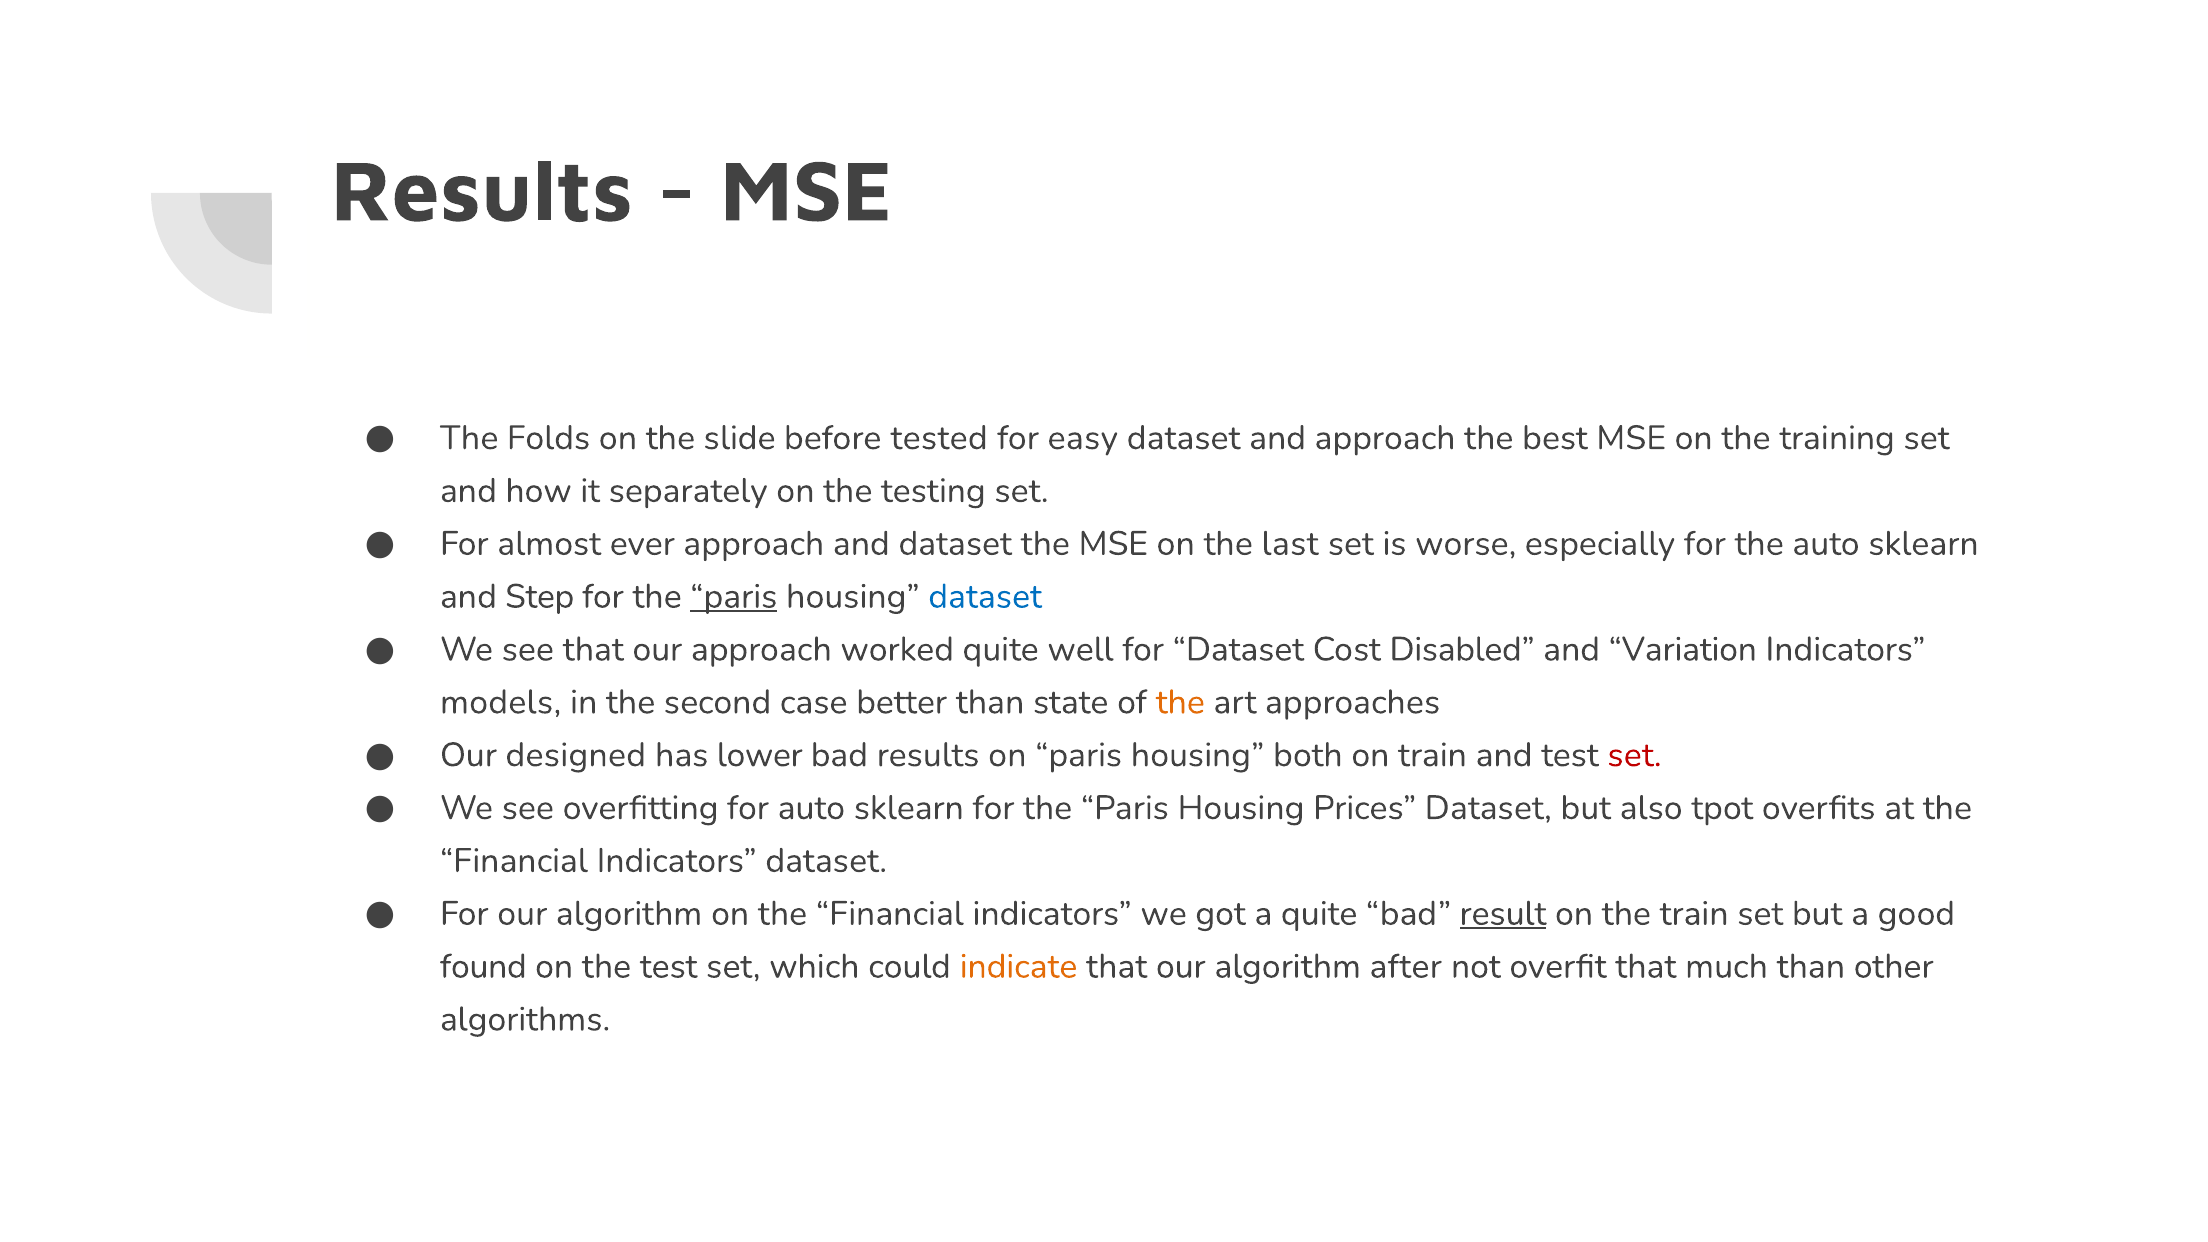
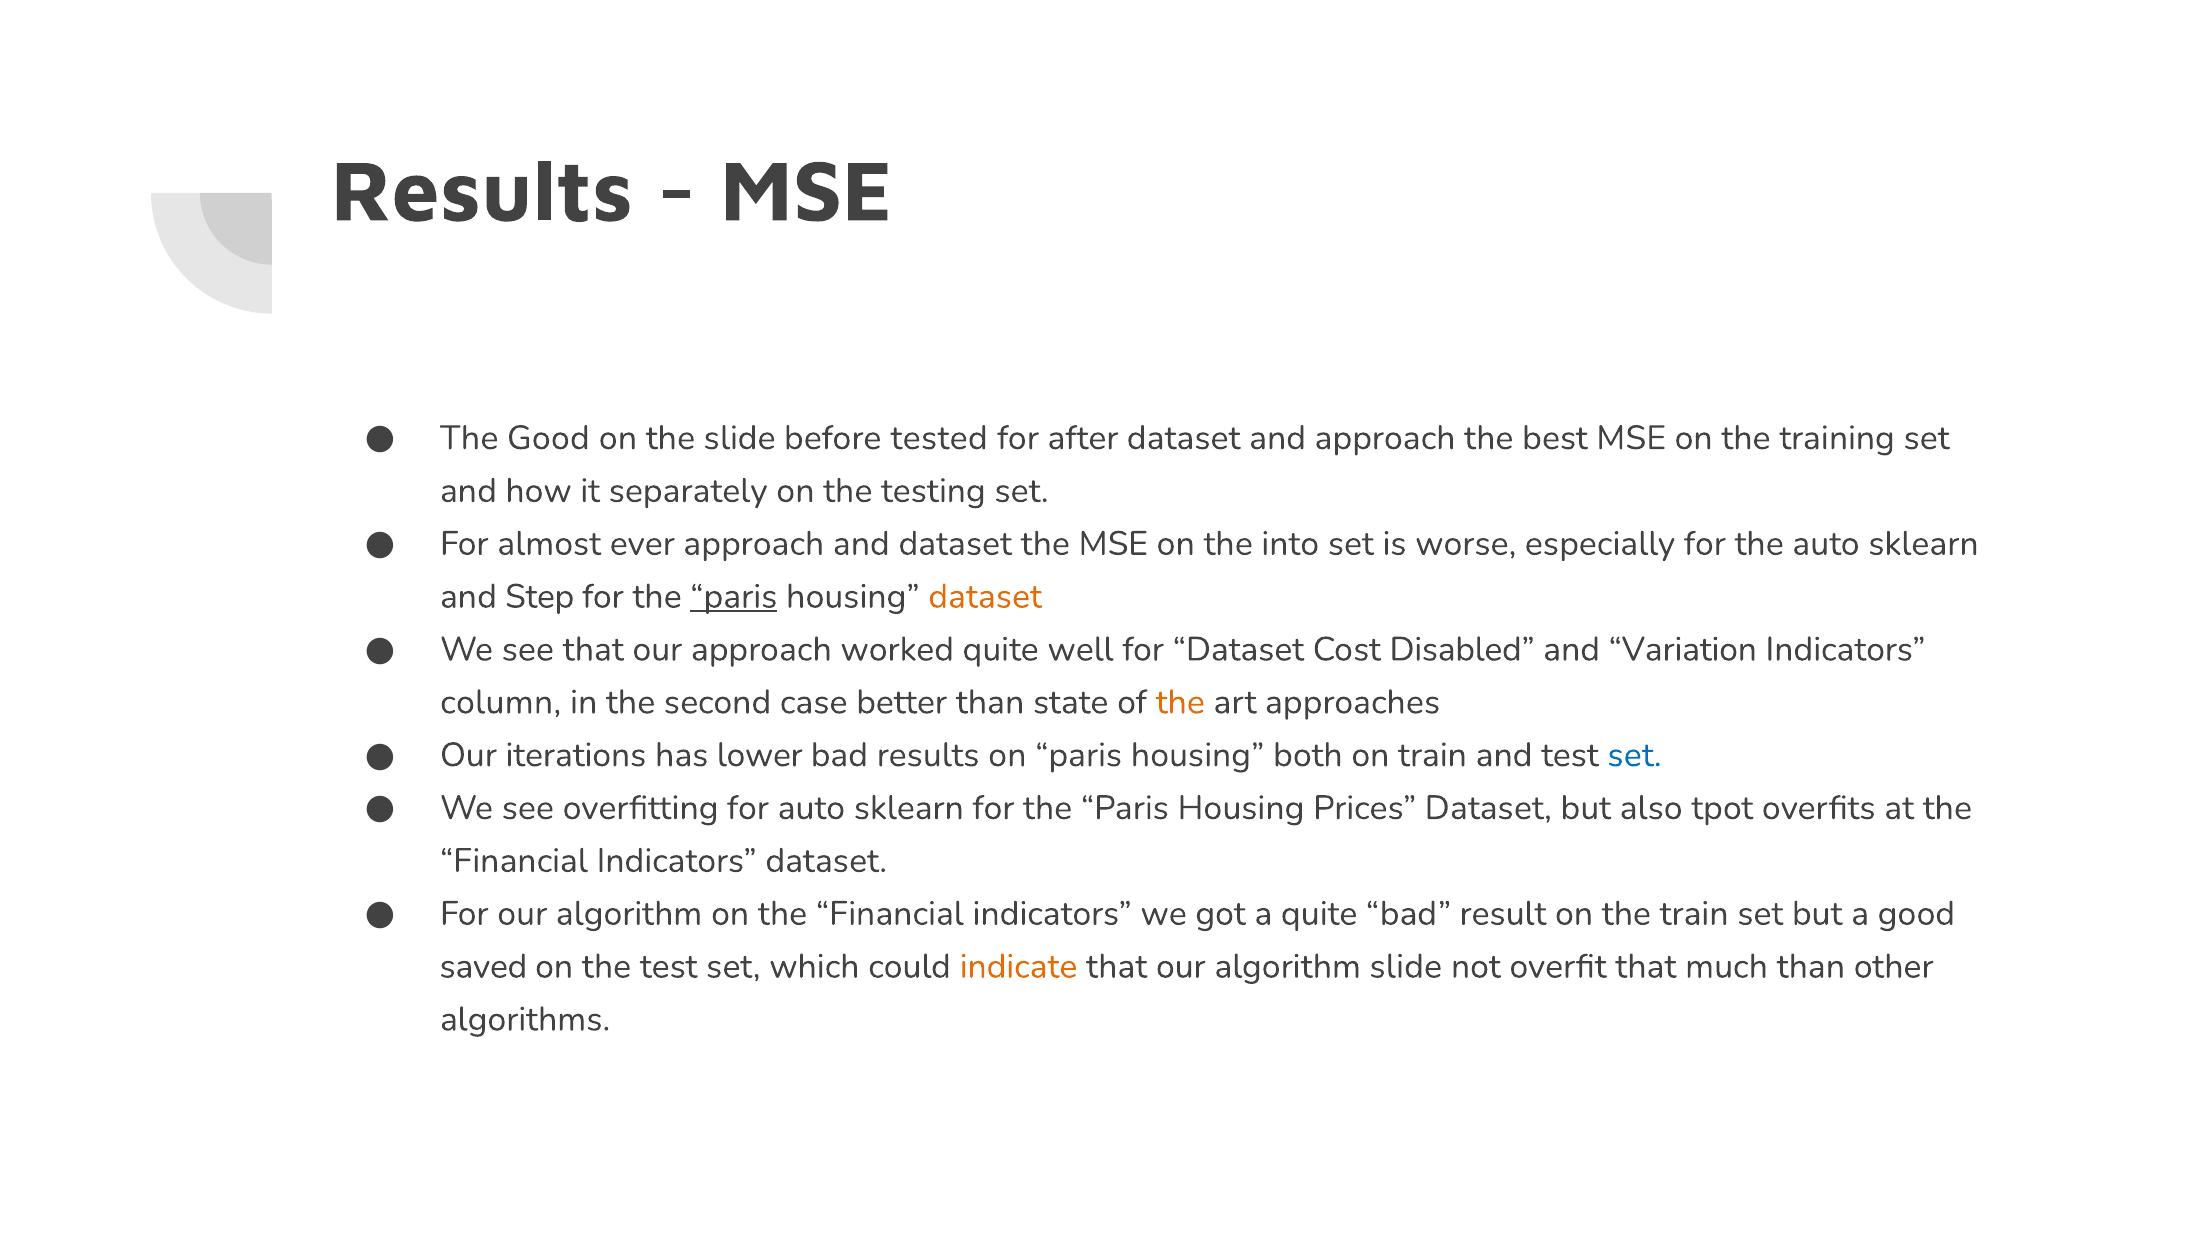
The Folds: Folds -> Good
easy: easy -> after
last: last -> into
dataset at (985, 597) colour: blue -> orange
models: models -> column
designed: designed -> iterations
set at (1634, 755) colour: red -> blue
result underline: present -> none
found: found -> saved
algorithm after: after -> slide
